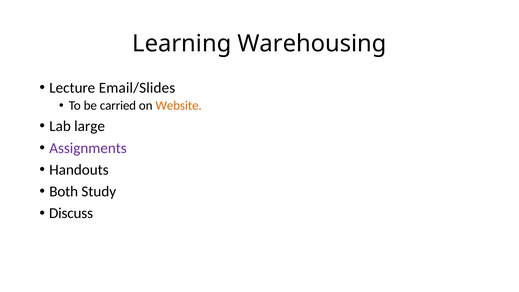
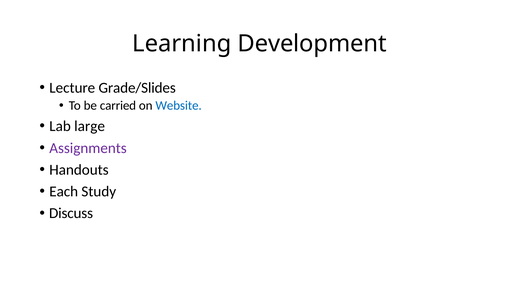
Warehousing: Warehousing -> Development
Email/Slides: Email/Slides -> Grade/Slides
Website colour: orange -> blue
Both: Both -> Each
